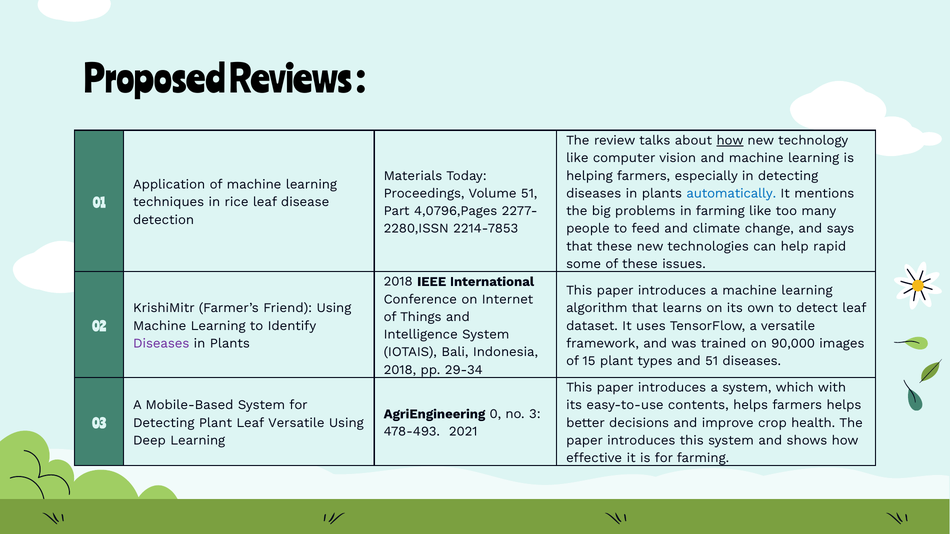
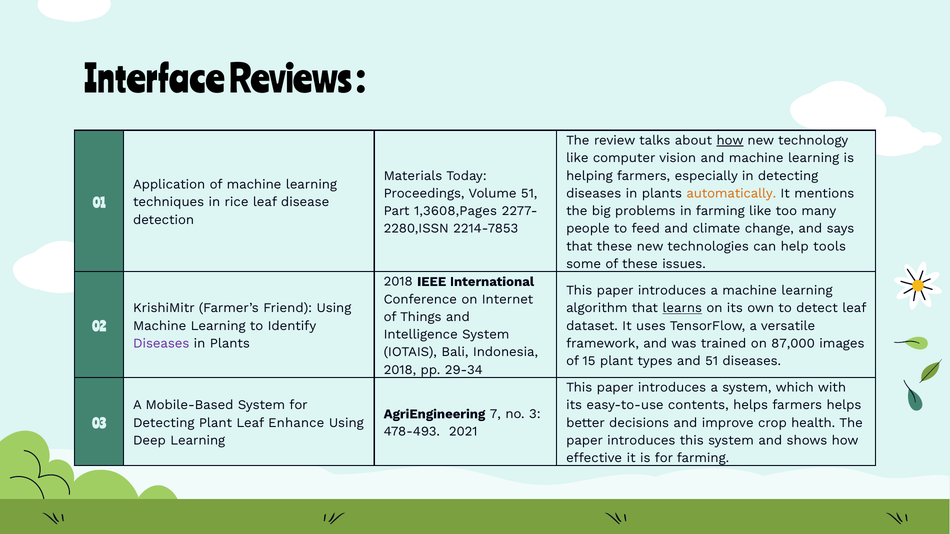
Proposed: Proposed -> Interface
automatically colour: blue -> orange
4,0796,Pages: 4,0796,Pages -> 1,3608,Pages
rapid: rapid -> tools
learns underline: none -> present
90,000: 90,000 -> 87,000
0: 0 -> 7
Leaf Versatile: Versatile -> Enhance
